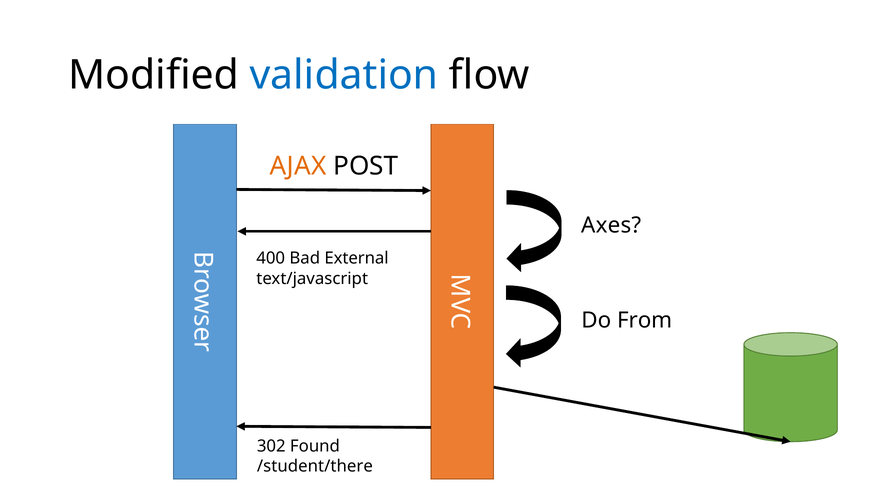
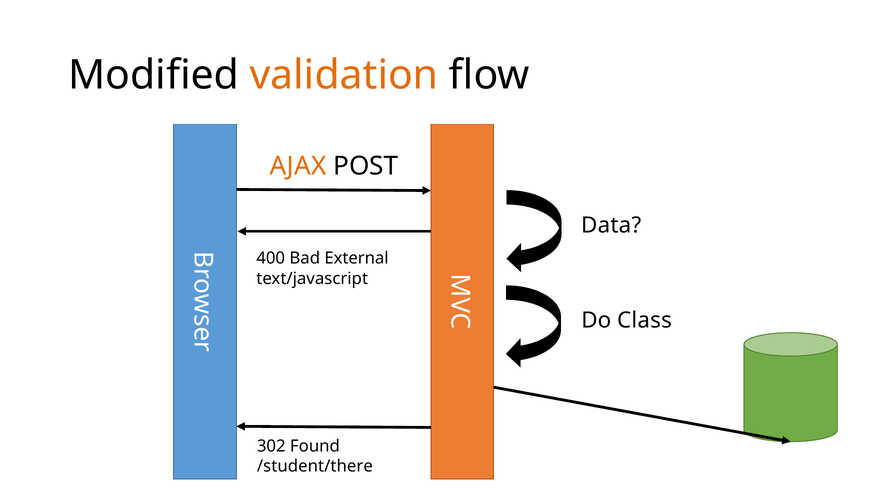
validation colour: blue -> orange
Axes: Axes -> Data
From: From -> Class
